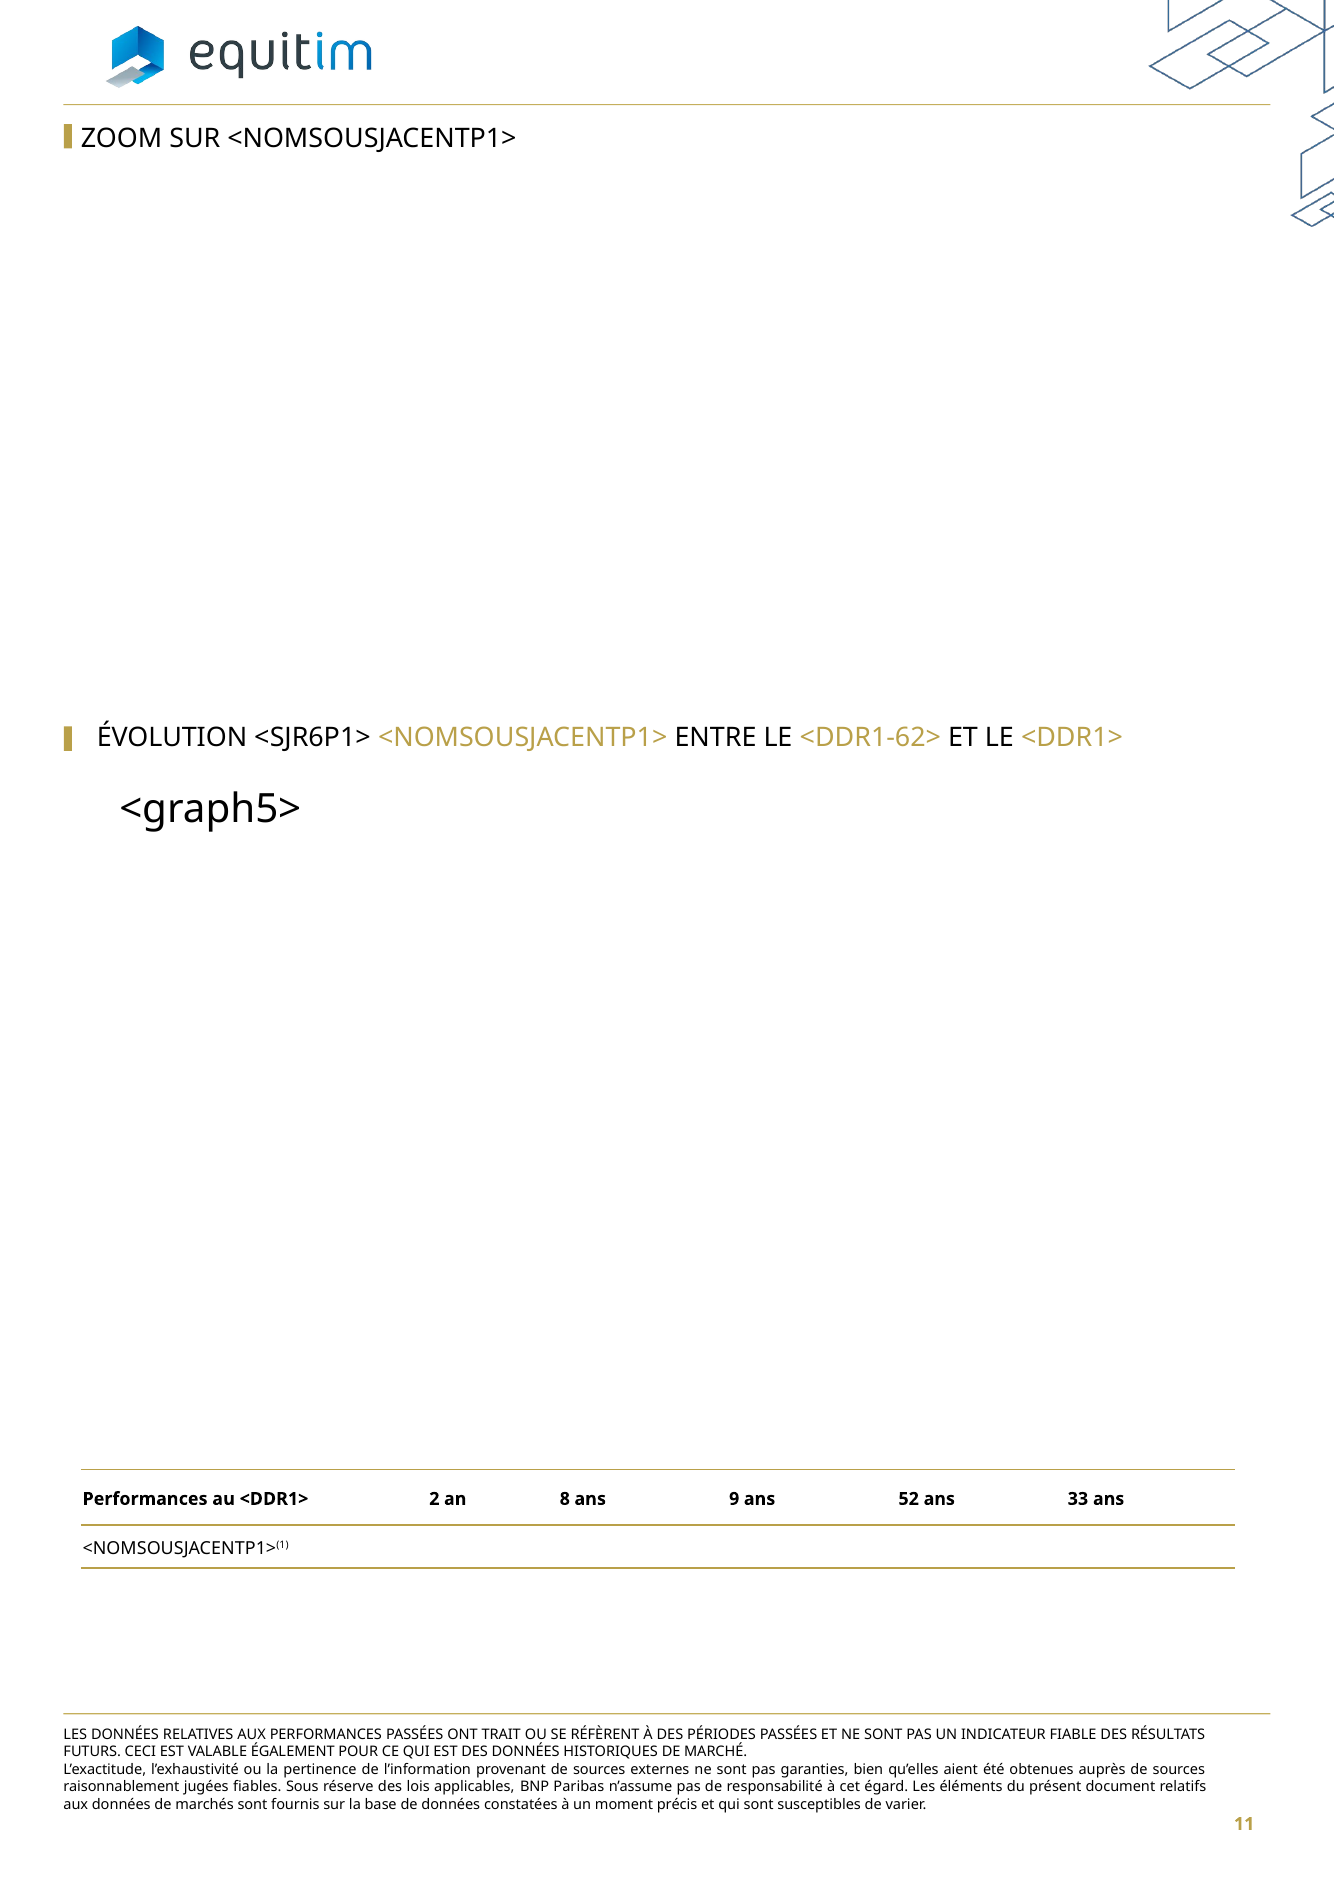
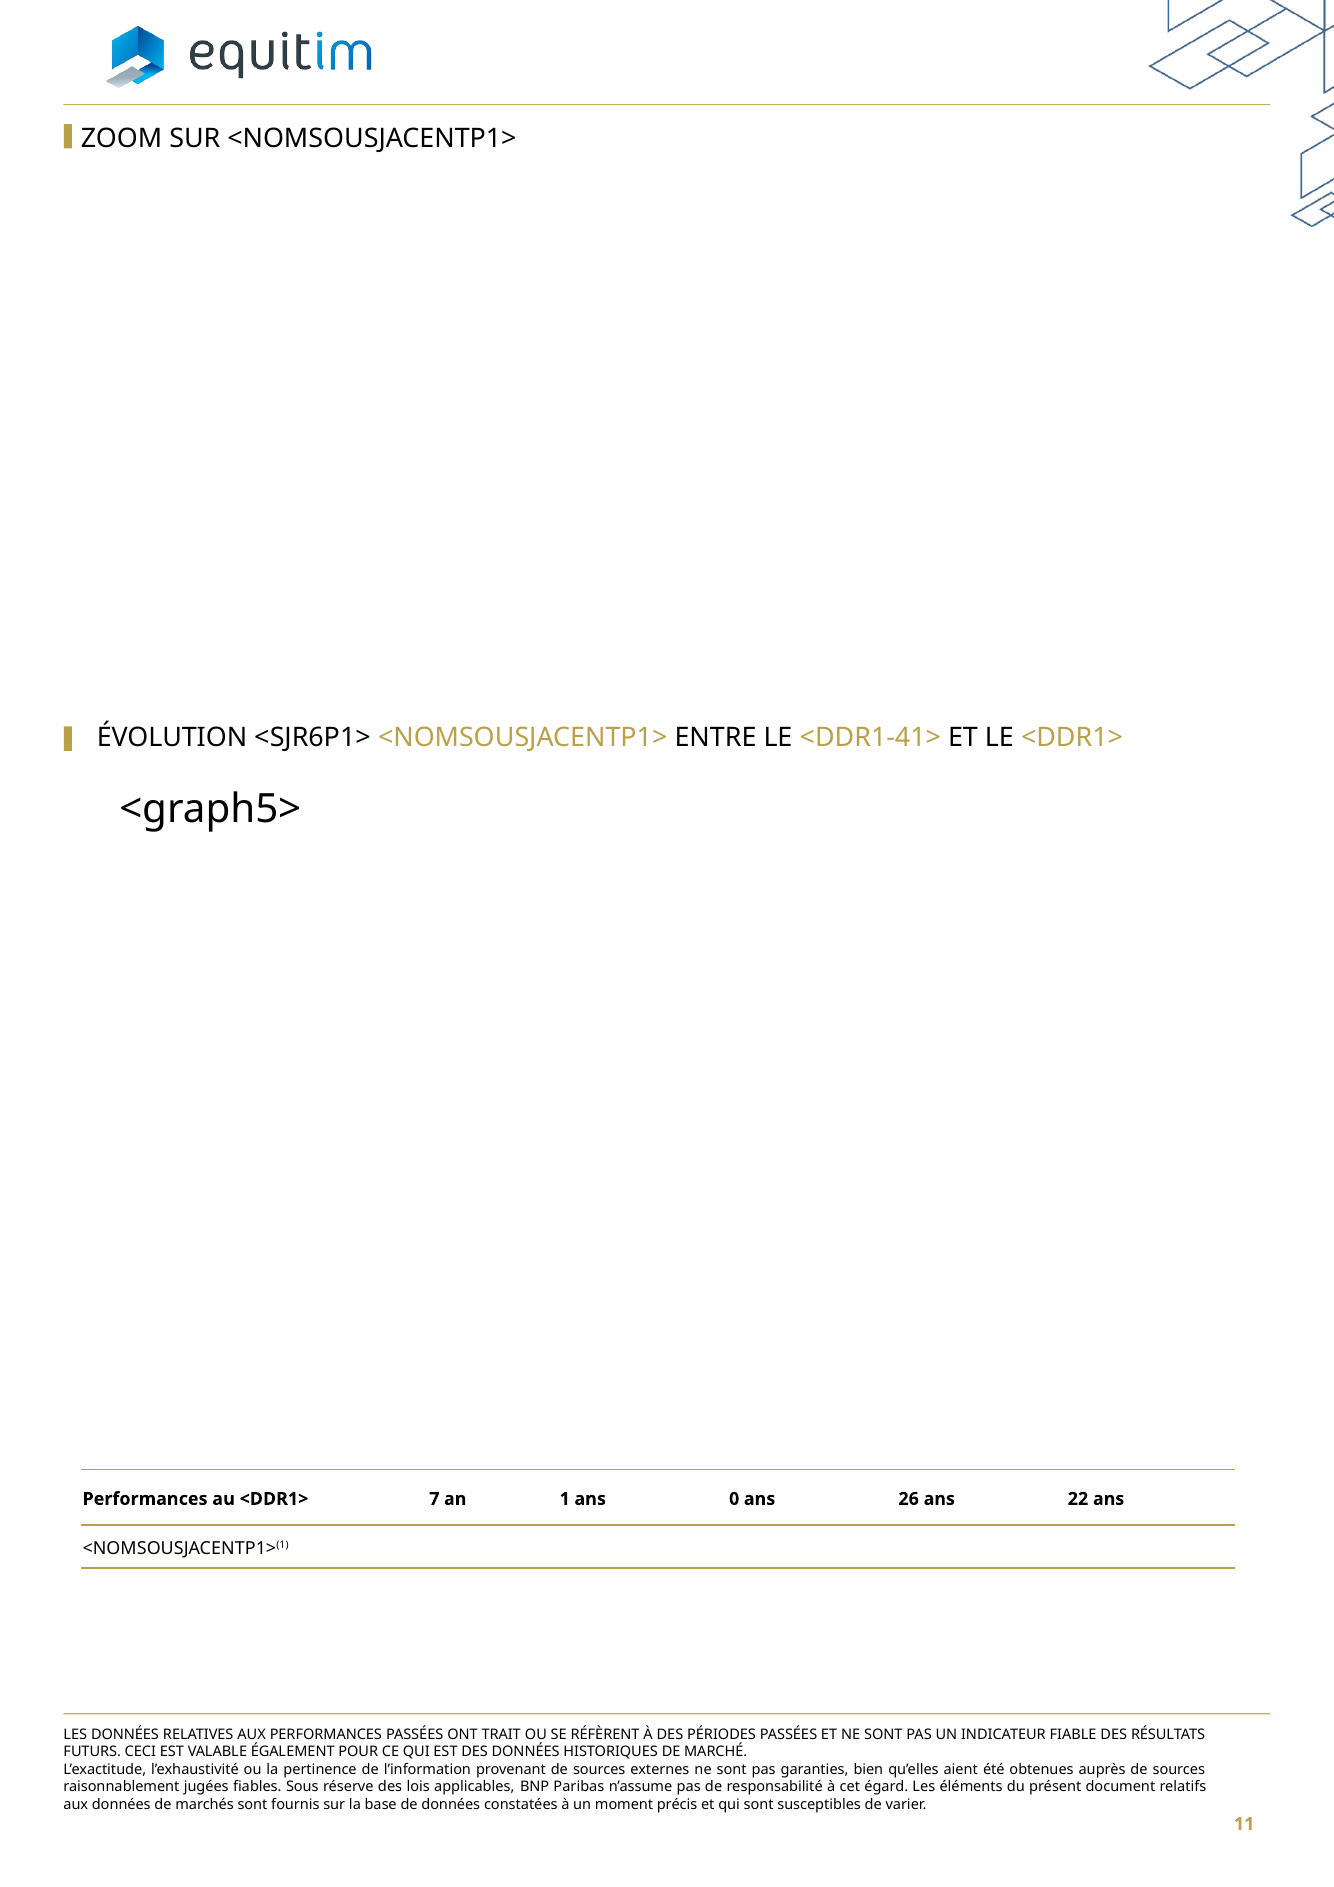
<DDR1-62>: <DDR1-62> -> <DDR1-41>
2: 2 -> 7
8: 8 -> 1
9: 9 -> 0
52: 52 -> 26
33: 33 -> 22
